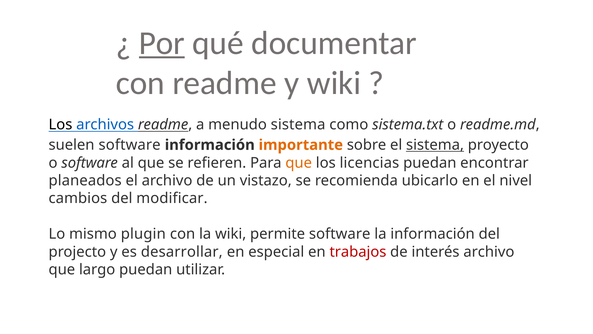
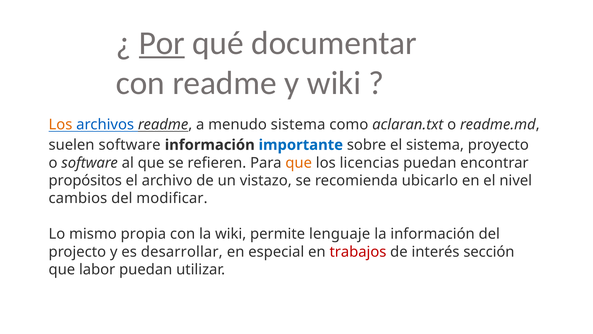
Los at (60, 125) colour: black -> orange
sistema.txt: sistema.txt -> aclaran.txt
importante colour: orange -> blue
sistema at (435, 145) underline: present -> none
planeados: planeados -> propósitos
plugin: plugin -> propia
permite software: software -> lenguaje
interés archivo: archivo -> sección
largo: largo -> labor
